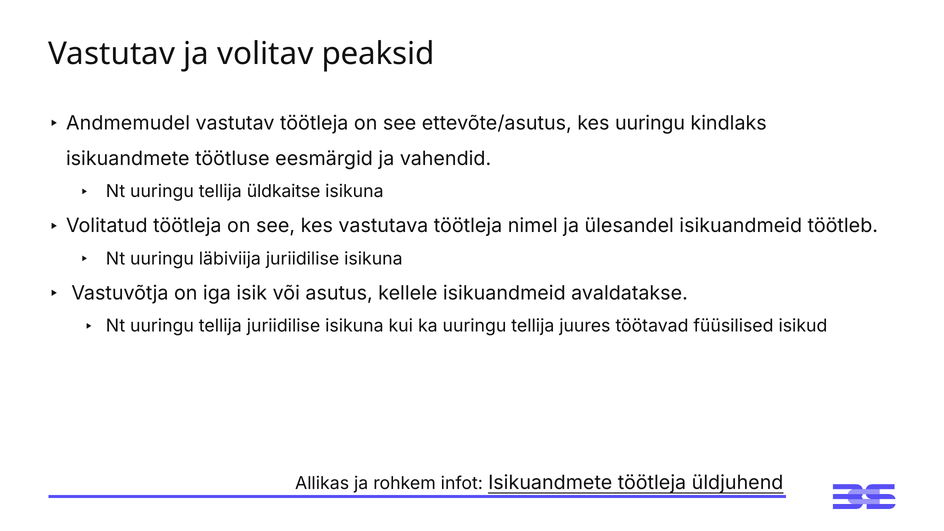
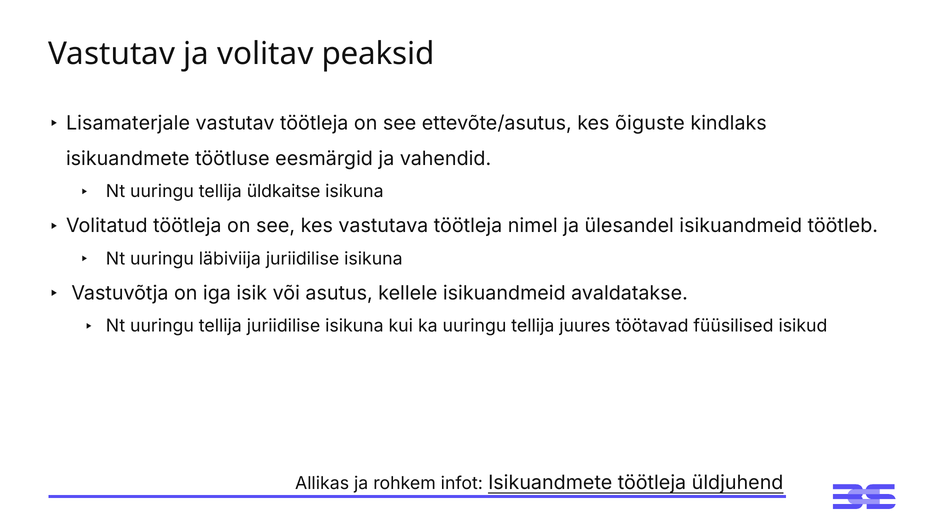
Andmemudel: Andmemudel -> Lisamaterjale
kes uuringu: uuringu -> õiguste
